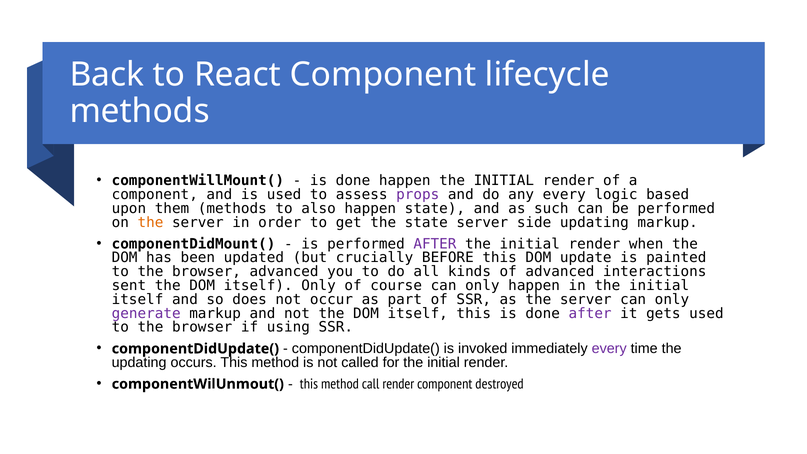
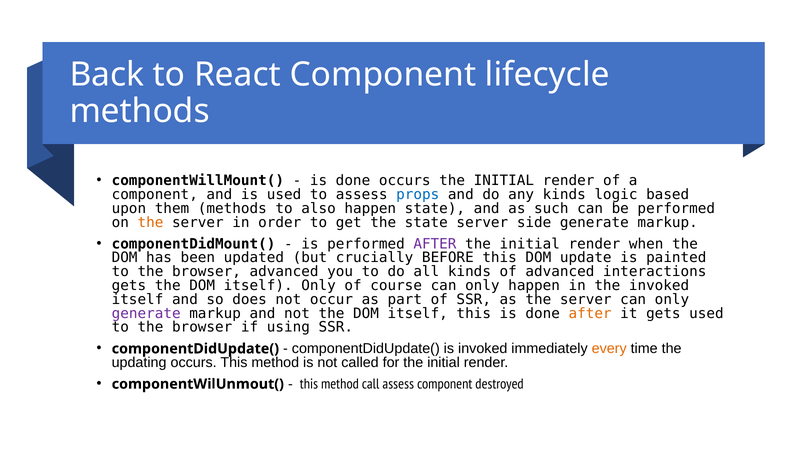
done happen: happen -> occurs
props colour: purple -> blue
any every: every -> kinds
side updating: updating -> generate
sent at (129, 286): sent -> gets
in the initial: initial -> invoked
after at (590, 313) colour: purple -> orange
every at (609, 349) colour: purple -> orange
call render: render -> assess
